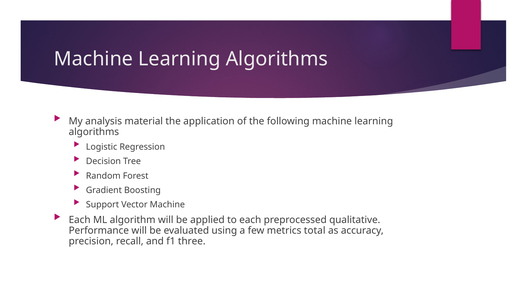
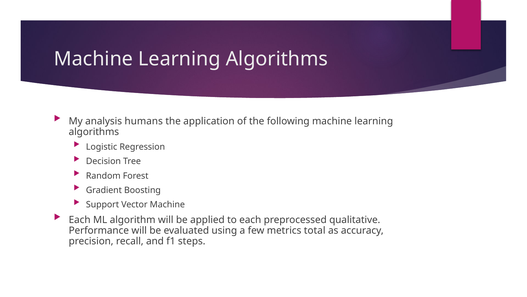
material: material -> humans
three: three -> steps
